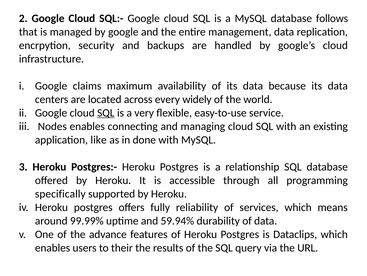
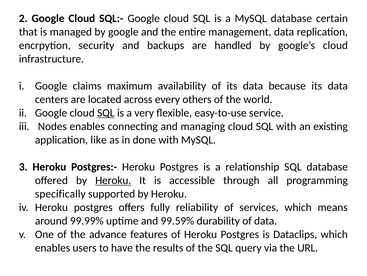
follows: follows -> certain
widely: widely -> others
Heroku at (113, 180) underline: none -> present
59.94%: 59.94% -> 99.59%
their: their -> have
